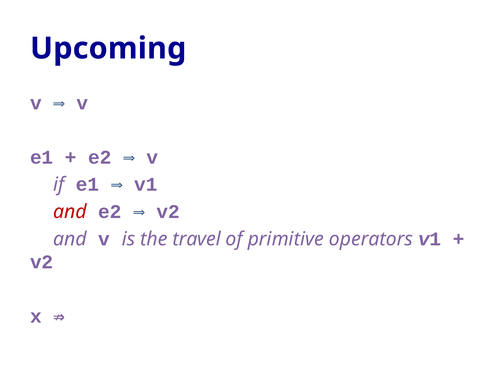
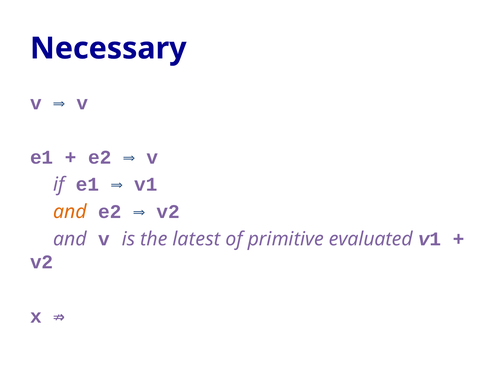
Upcoming: Upcoming -> Necessary
and at (70, 212) colour: red -> orange
travel: travel -> latest
operators: operators -> evaluated
